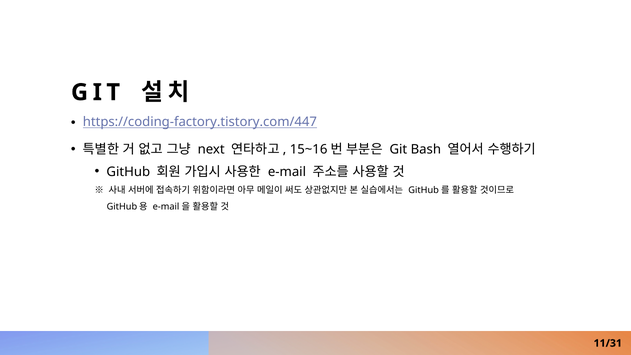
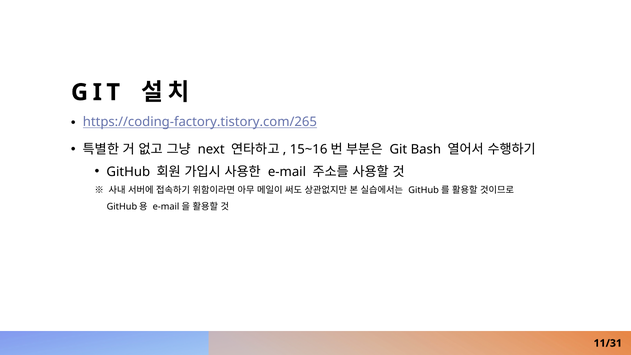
https://coding-factory.tistory.com/447: https://coding-factory.tistory.com/447 -> https://coding-factory.tistory.com/265
